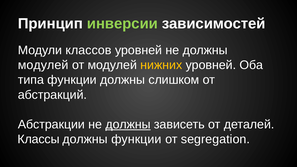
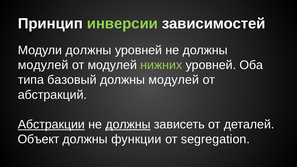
Модули классов: классов -> должны
нижних colour: yellow -> light green
типа функции: функции -> базовый
слишком at (174, 80): слишком -> модулей
Абстракции underline: none -> present
Классы: Классы -> Объект
